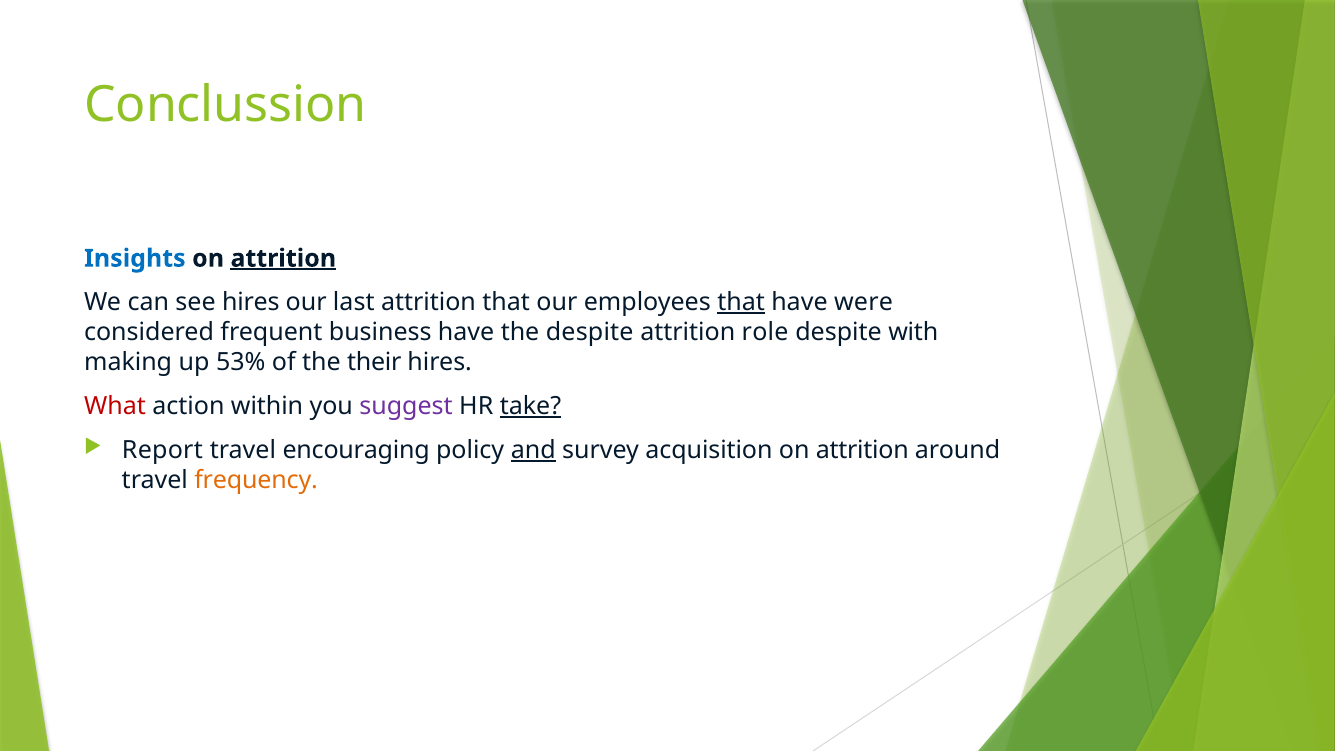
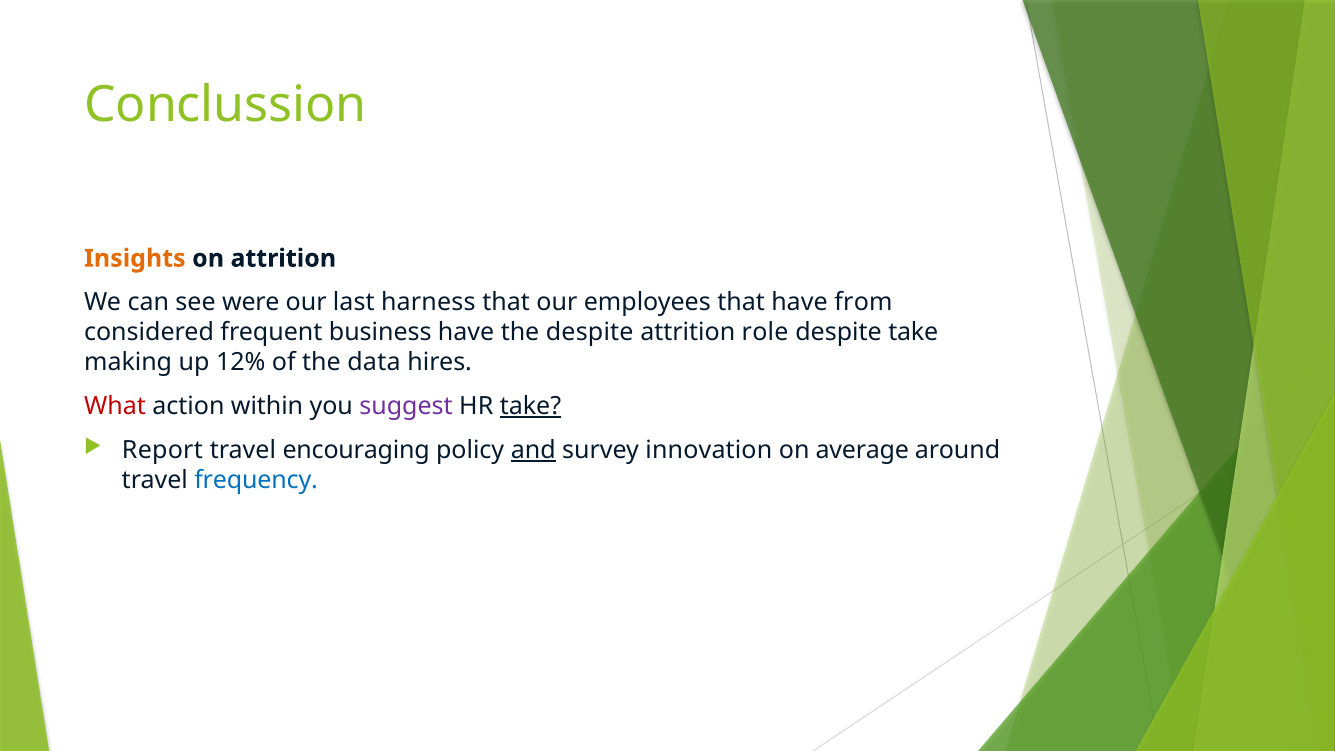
Insights colour: blue -> orange
attrition at (283, 258) underline: present -> none
see hires: hires -> were
last attrition: attrition -> harness
that at (741, 302) underline: present -> none
were: were -> from
despite with: with -> take
53%: 53% -> 12%
their: their -> data
acquisition: acquisition -> innovation
attrition at (862, 450): attrition -> average
frequency colour: orange -> blue
